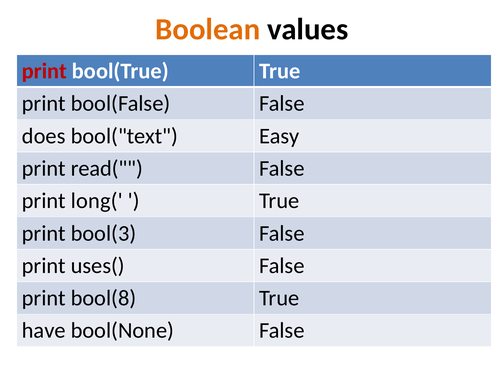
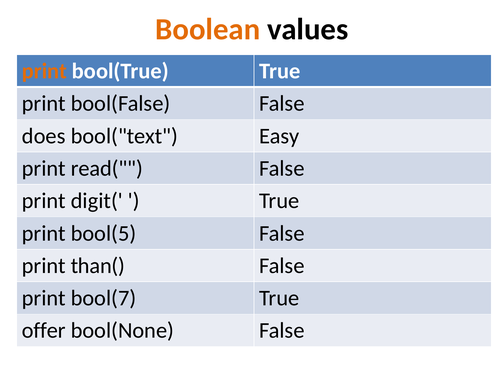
print at (44, 71) colour: red -> orange
long(: long( -> digit(
bool(3: bool(3 -> bool(5
uses(: uses( -> than(
bool(8: bool(8 -> bool(7
have: have -> offer
